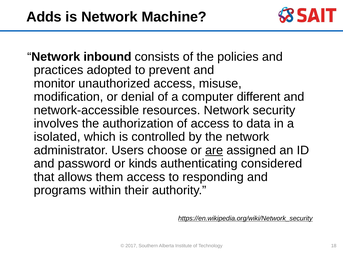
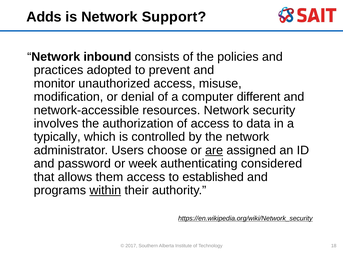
Machine: Machine -> Support
isolated: isolated -> typically
kinds: kinds -> week
responding: responding -> established
within underline: none -> present
